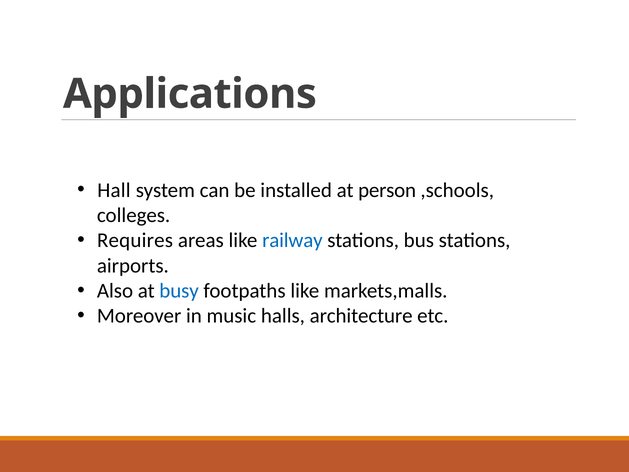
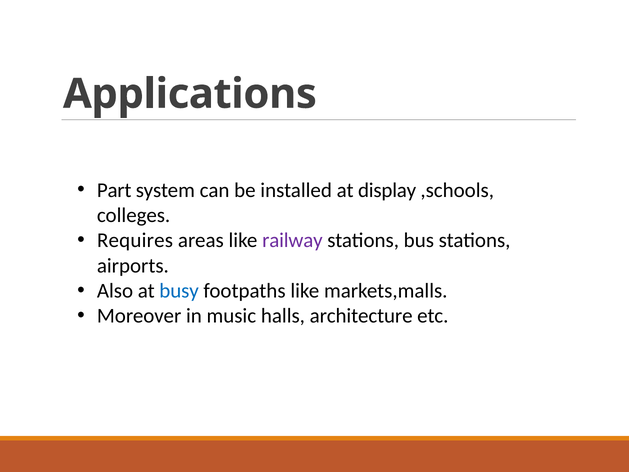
Hall: Hall -> Part
person: person -> display
railway colour: blue -> purple
